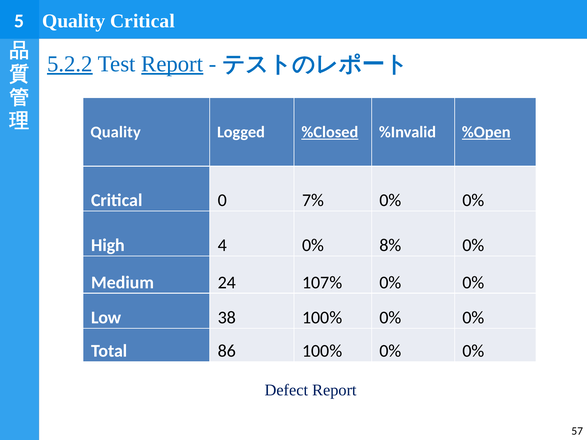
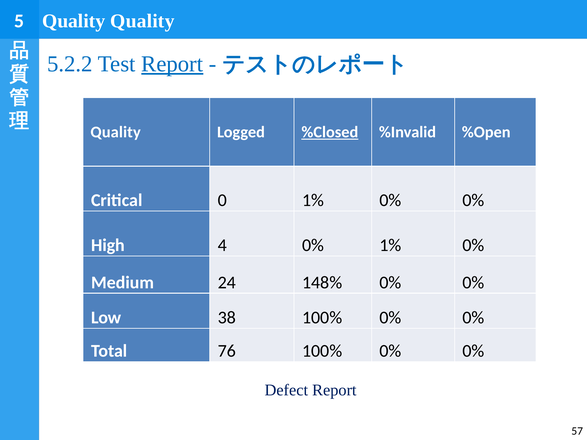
Quality Critical: Critical -> Quality
5.2.2 underline: present -> none
%Open underline: present -> none
0 7%: 7% -> 1%
0% 8%: 8% -> 1%
107%: 107% -> 148%
86: 86 -> 76
